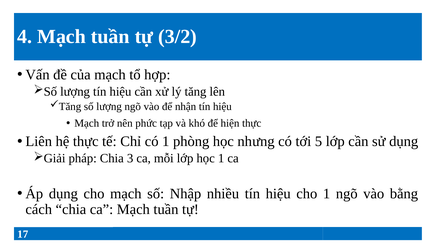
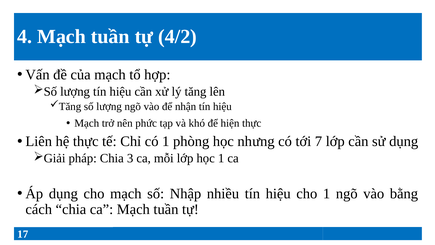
3/2: 3/2 -> 4/2
5: 5 -> 7
